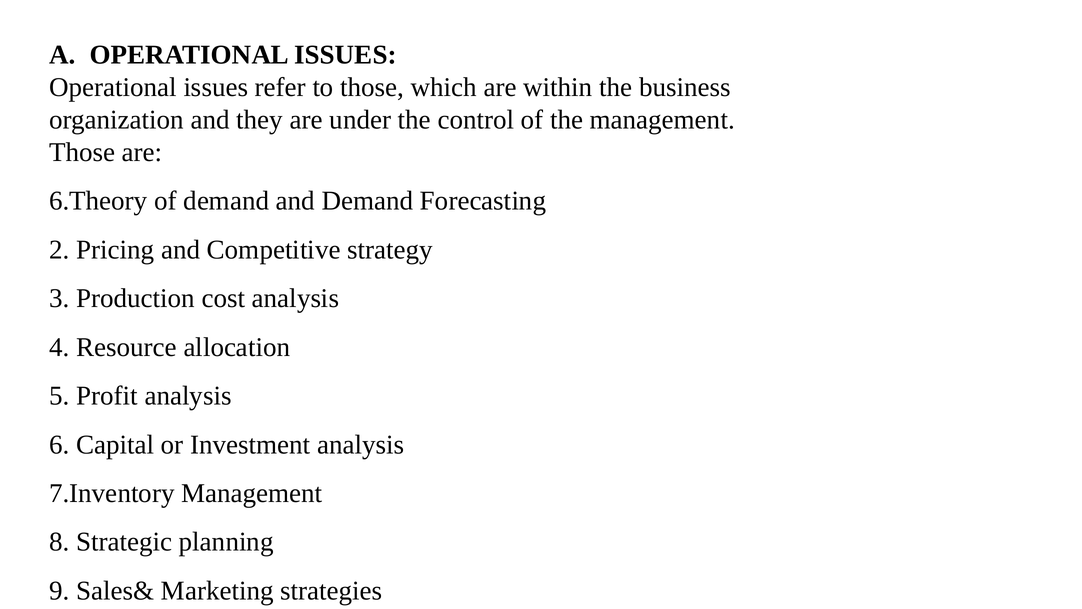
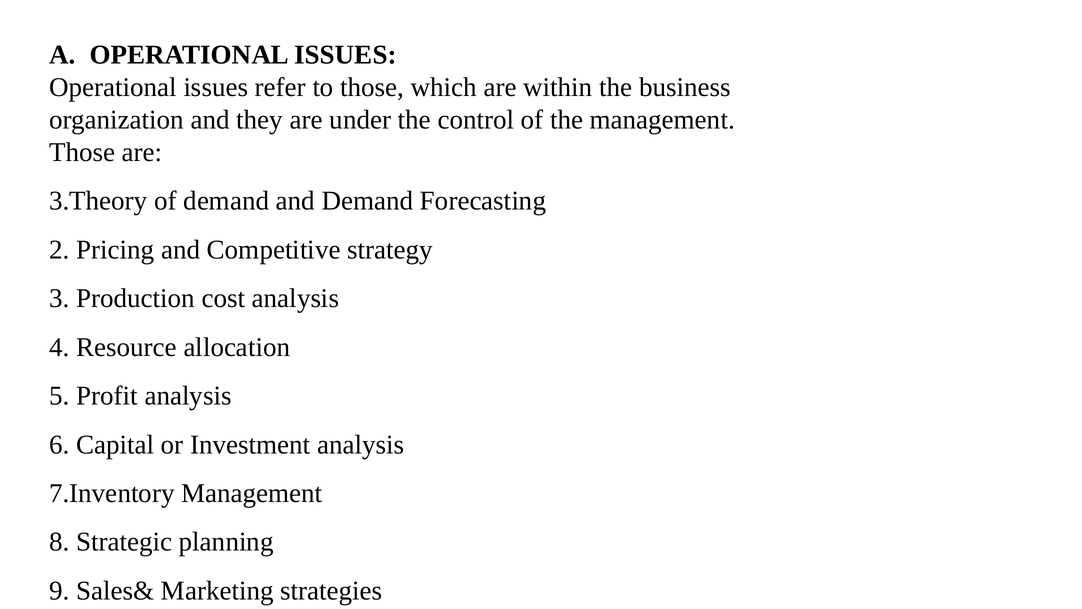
6.Theory: 6.Theory -> 3.Theory
